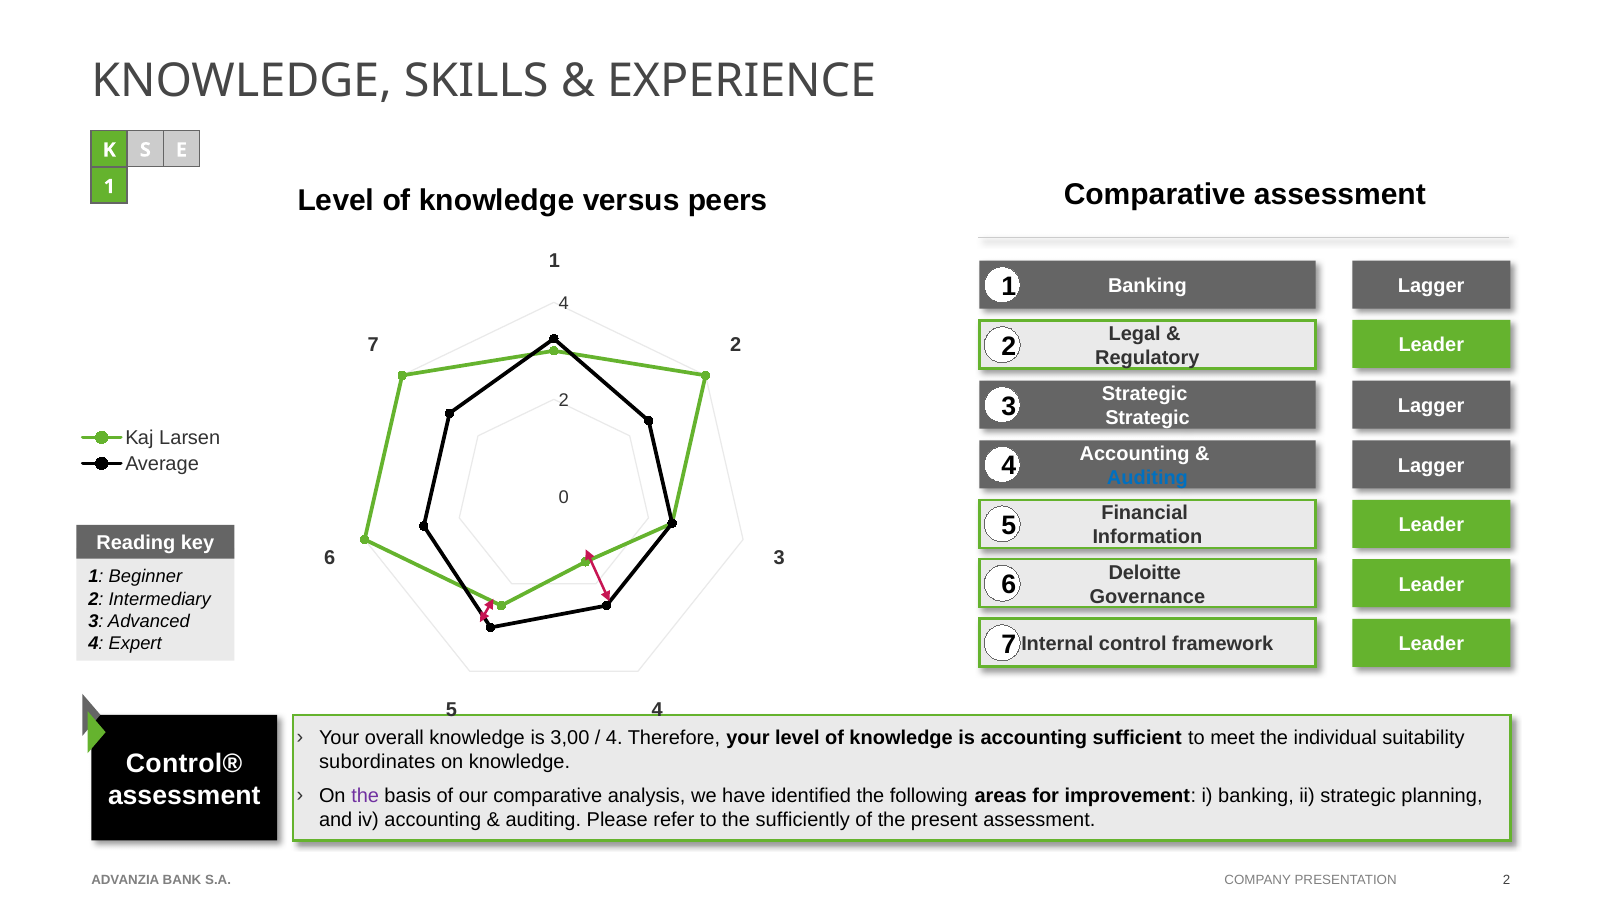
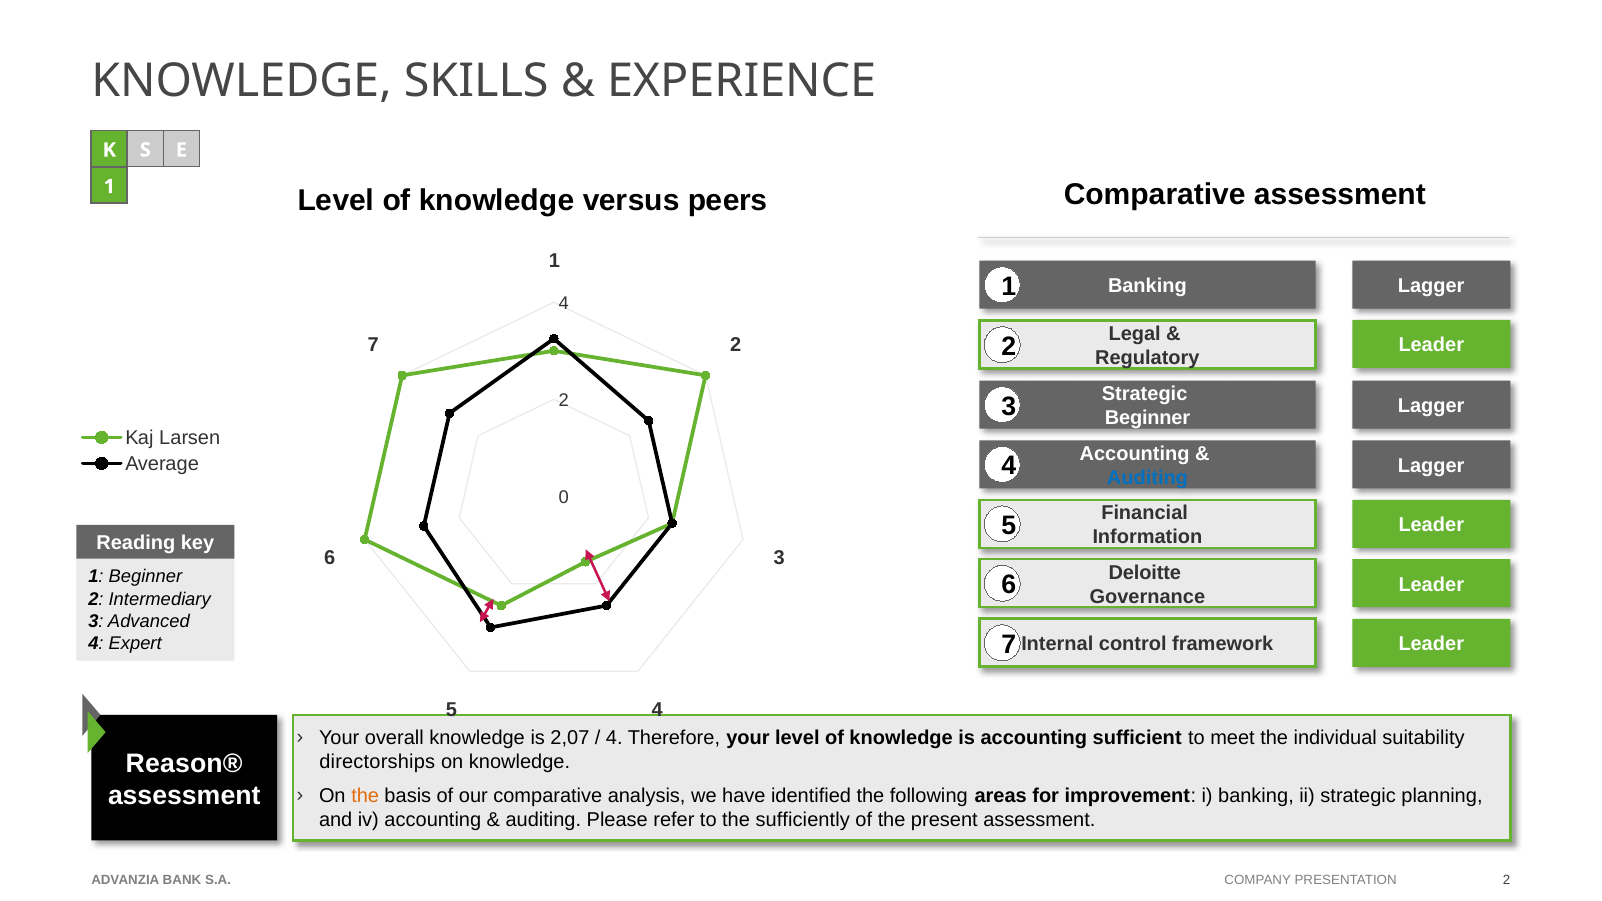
Strategic at (1148, 418): Strategic -> Beginner
3,00: 3,00 -> 2,07
Control®: Control® -> Reason®
subordinates: subordinates -> directorships
the at (365, 796) colour: purple -> orange
